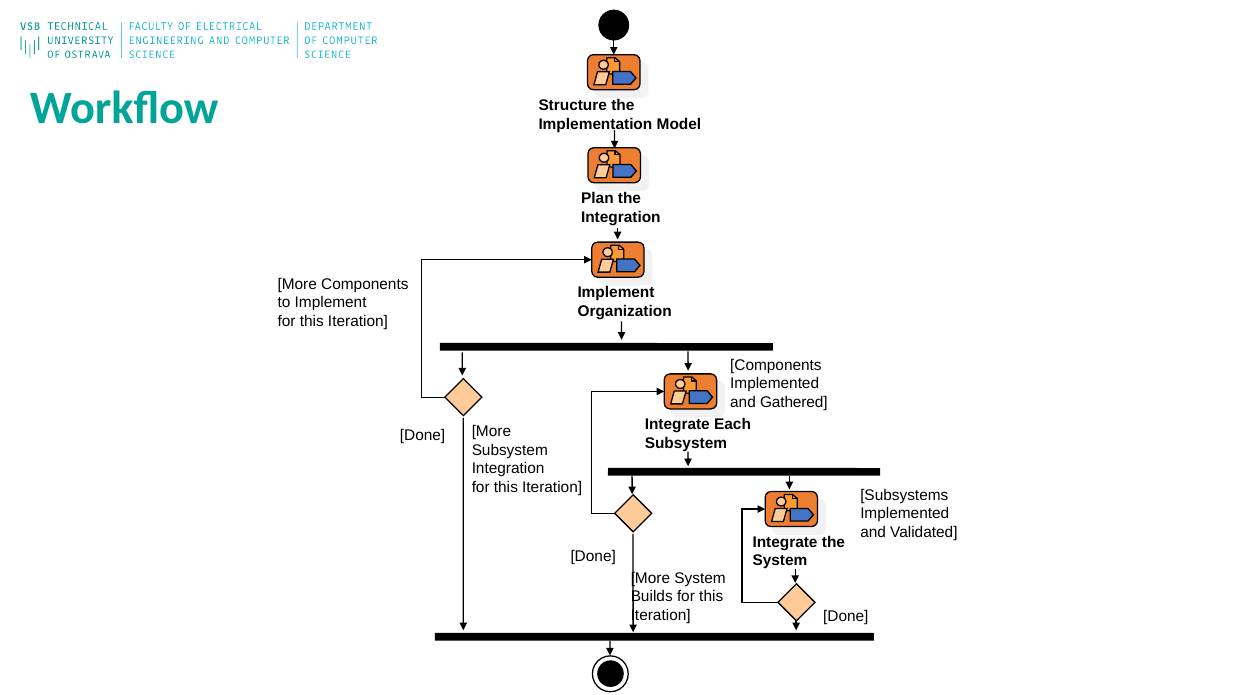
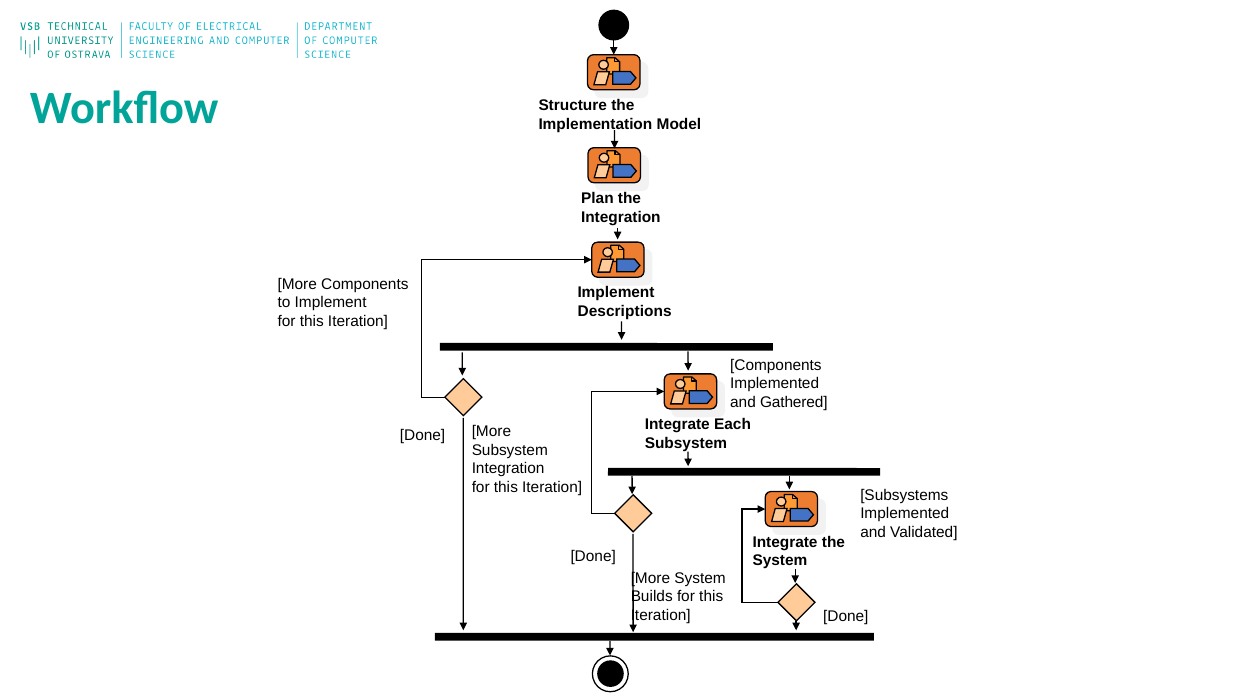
Organization: Organization -> Descriptions
